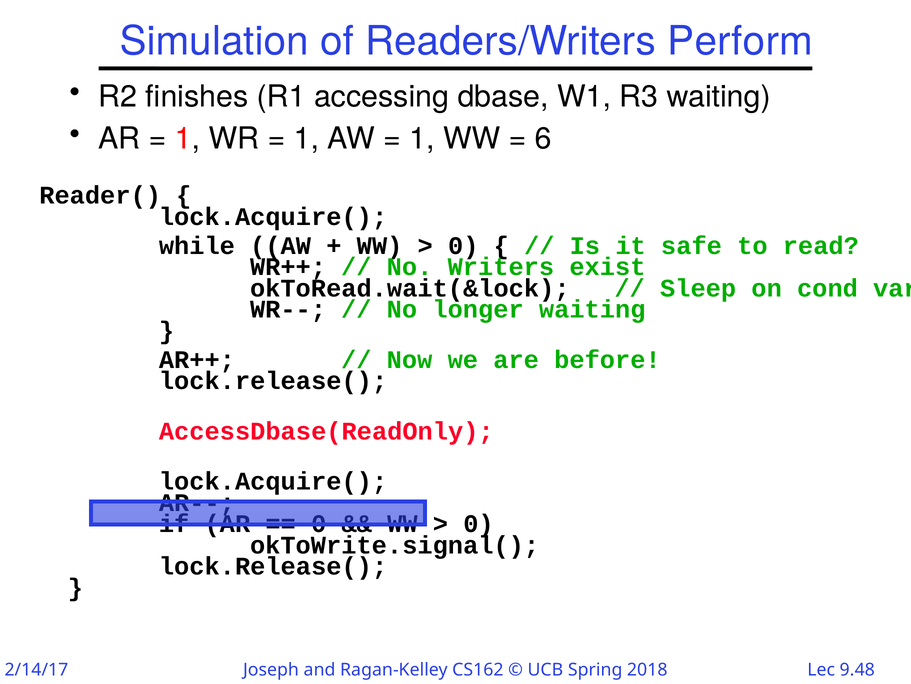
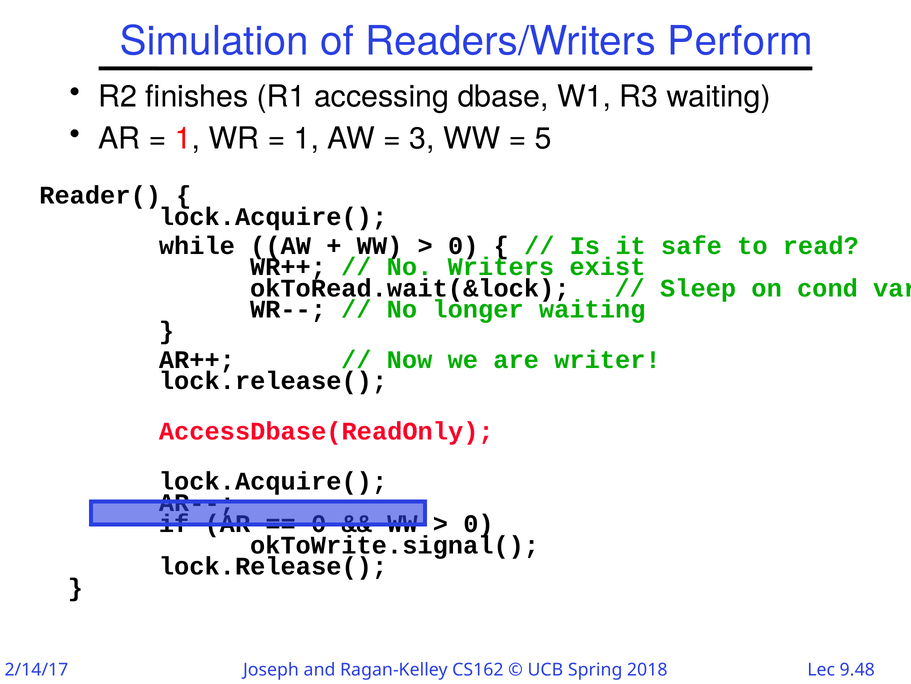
1 at (422, 138): 1 -> 3
6: 6 -> 5
before: before -> writer
